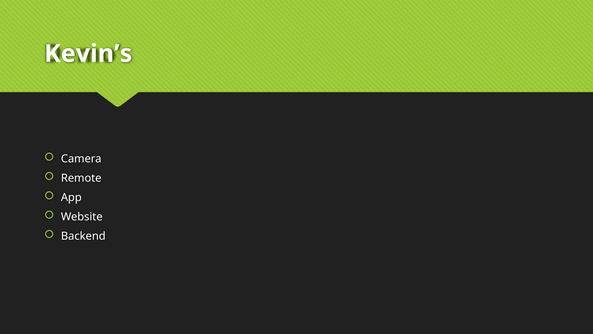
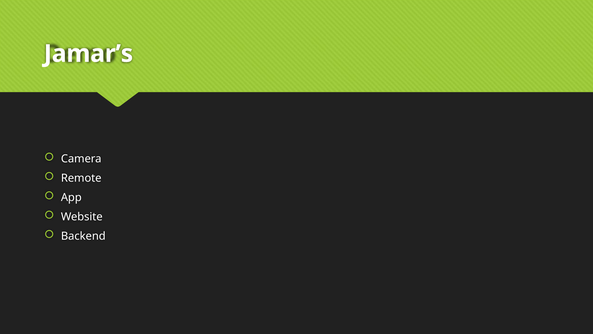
Kevin’s: Kevin’s -> Jamar’s
